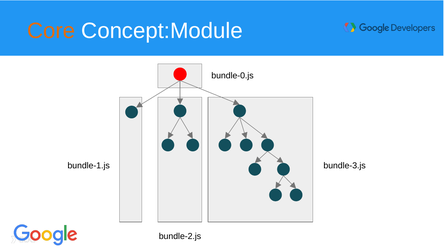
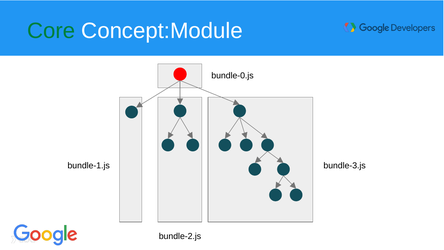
Core colour: orange -> green
